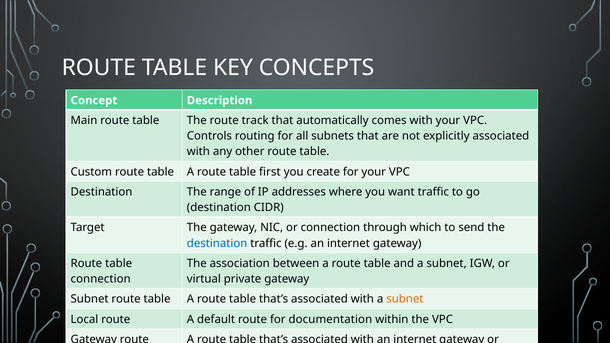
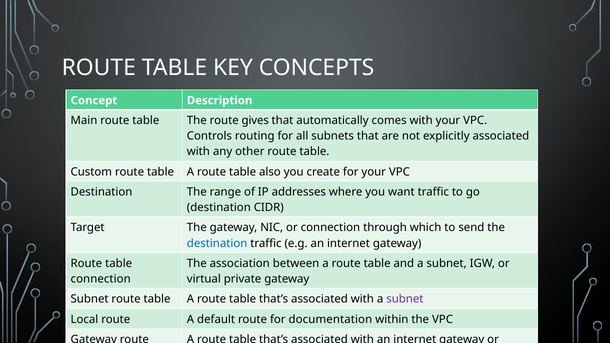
track: track -> gives
first: first -> also
subnet at (405, 299) colour: orange -> purple
